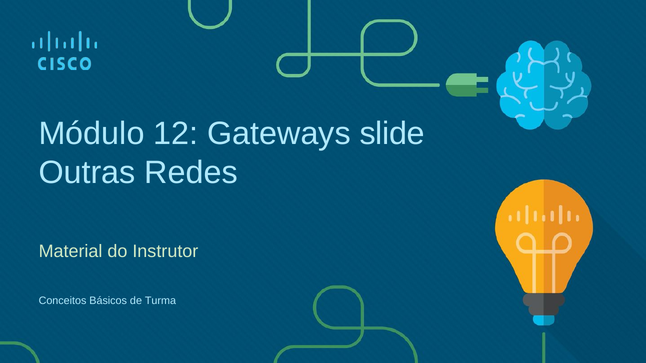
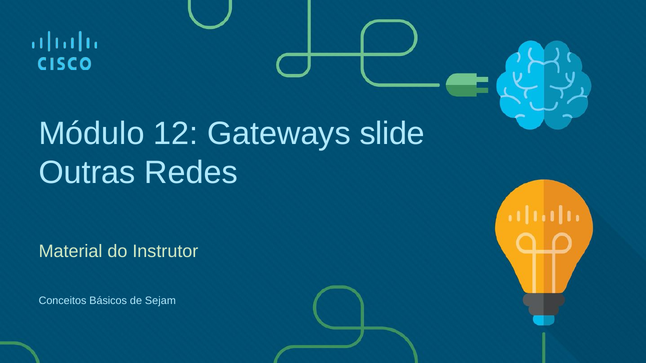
Turma: Turma -> Sejam
